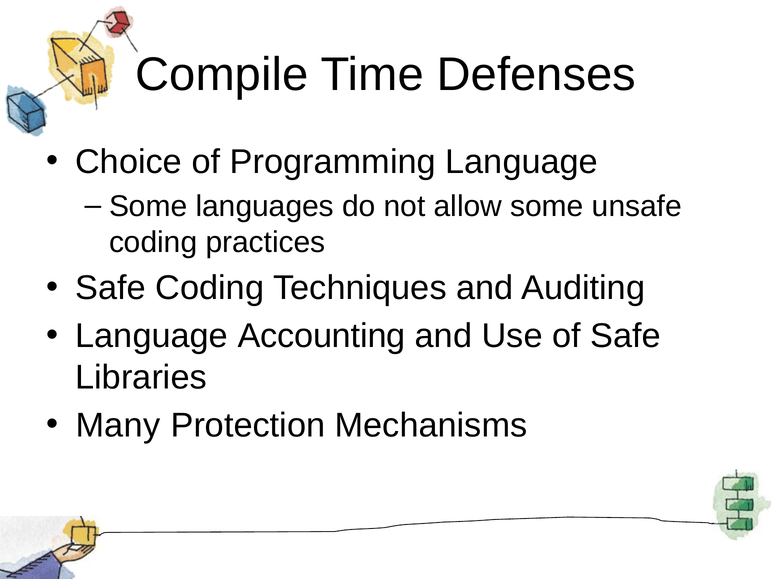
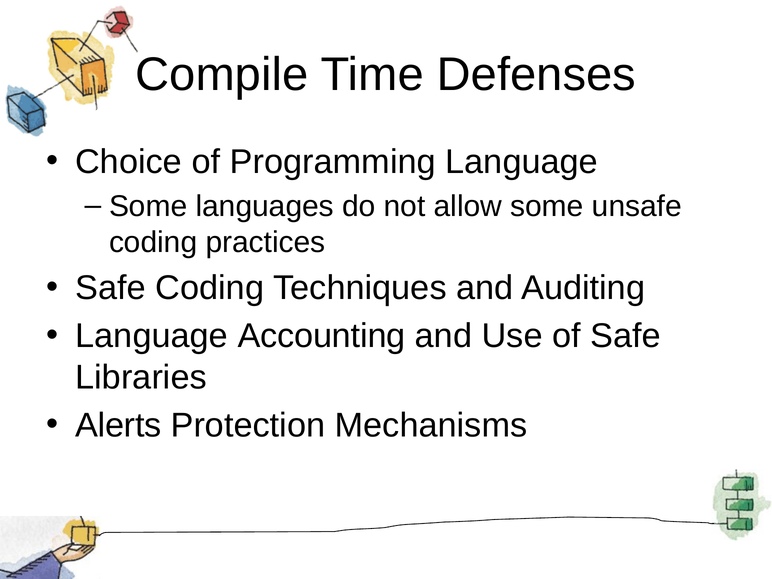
Many: Many -> Alerts
